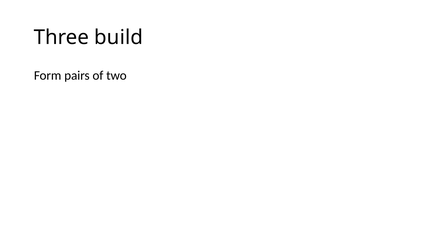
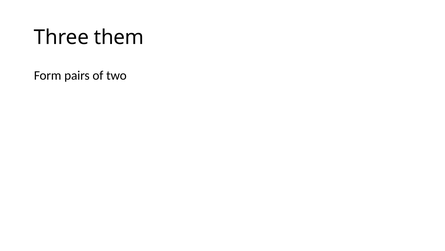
build: build -> them
